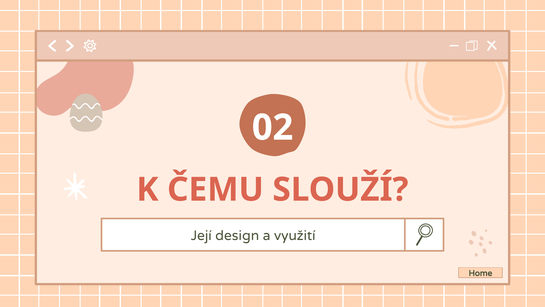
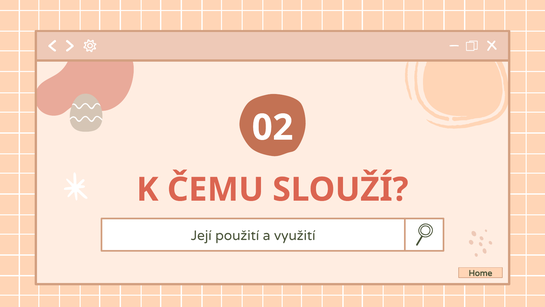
design: design -> použití
